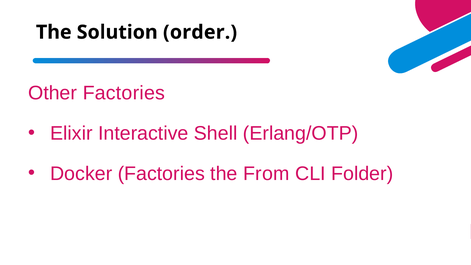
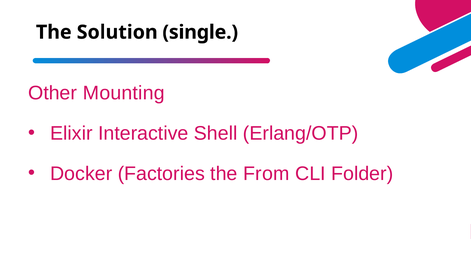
order: order -> single
Other Factories: Factories -> Mounting
